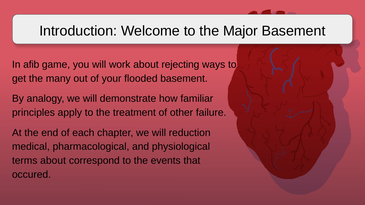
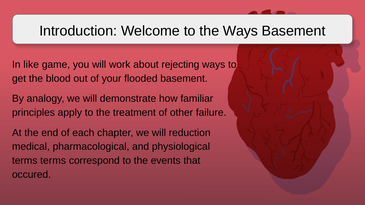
the Major: Major -> Ways
afib: afib -> like
many: many -> blood
terms about: about -> terms
